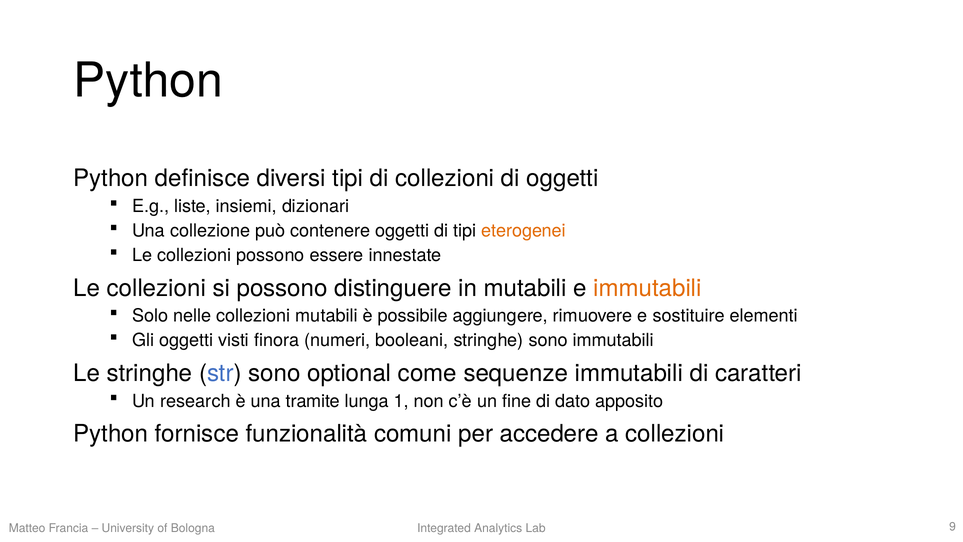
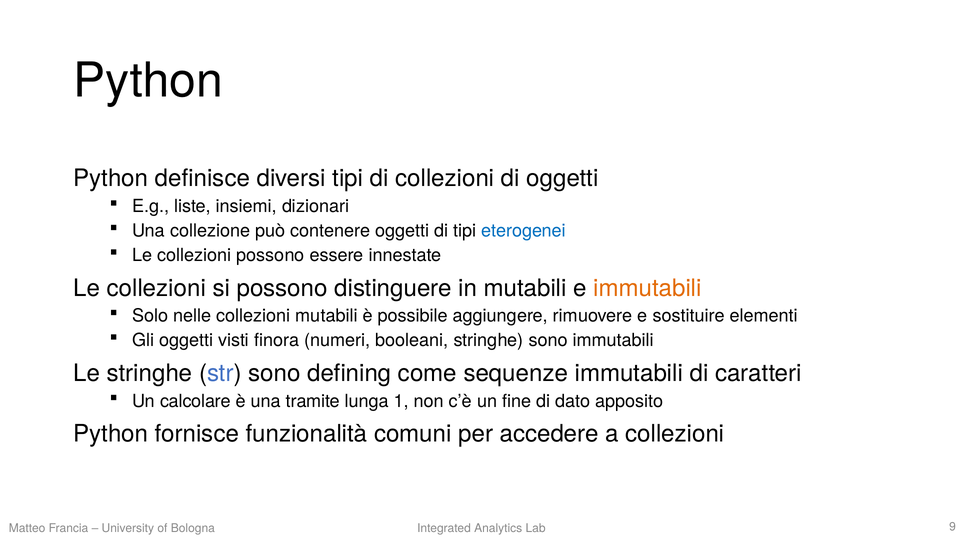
eterogenei colour: orange -> blue
optional: optional -> defining
research: research -> calcolare
